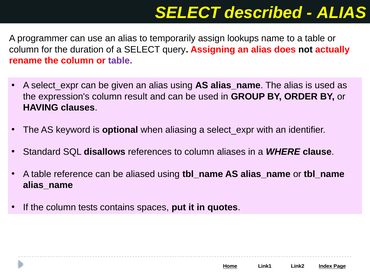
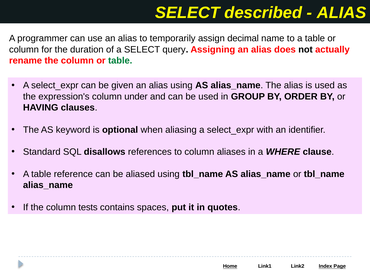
lookups: lookups -> decimal
table at (120, 61) colour: purple -> green
result: result -> under
